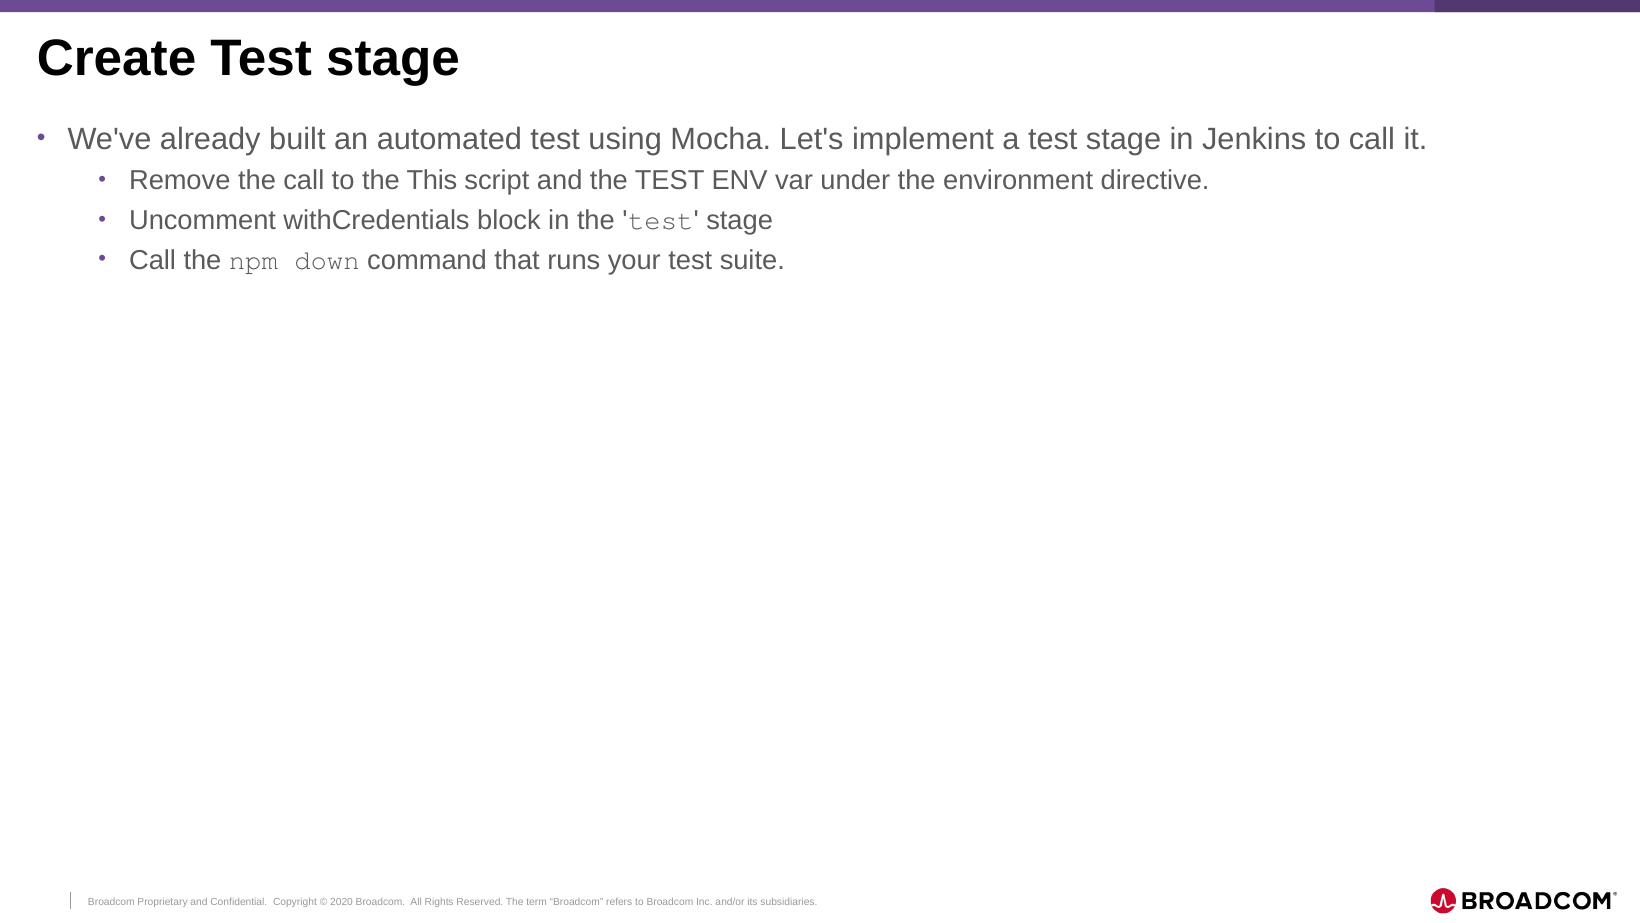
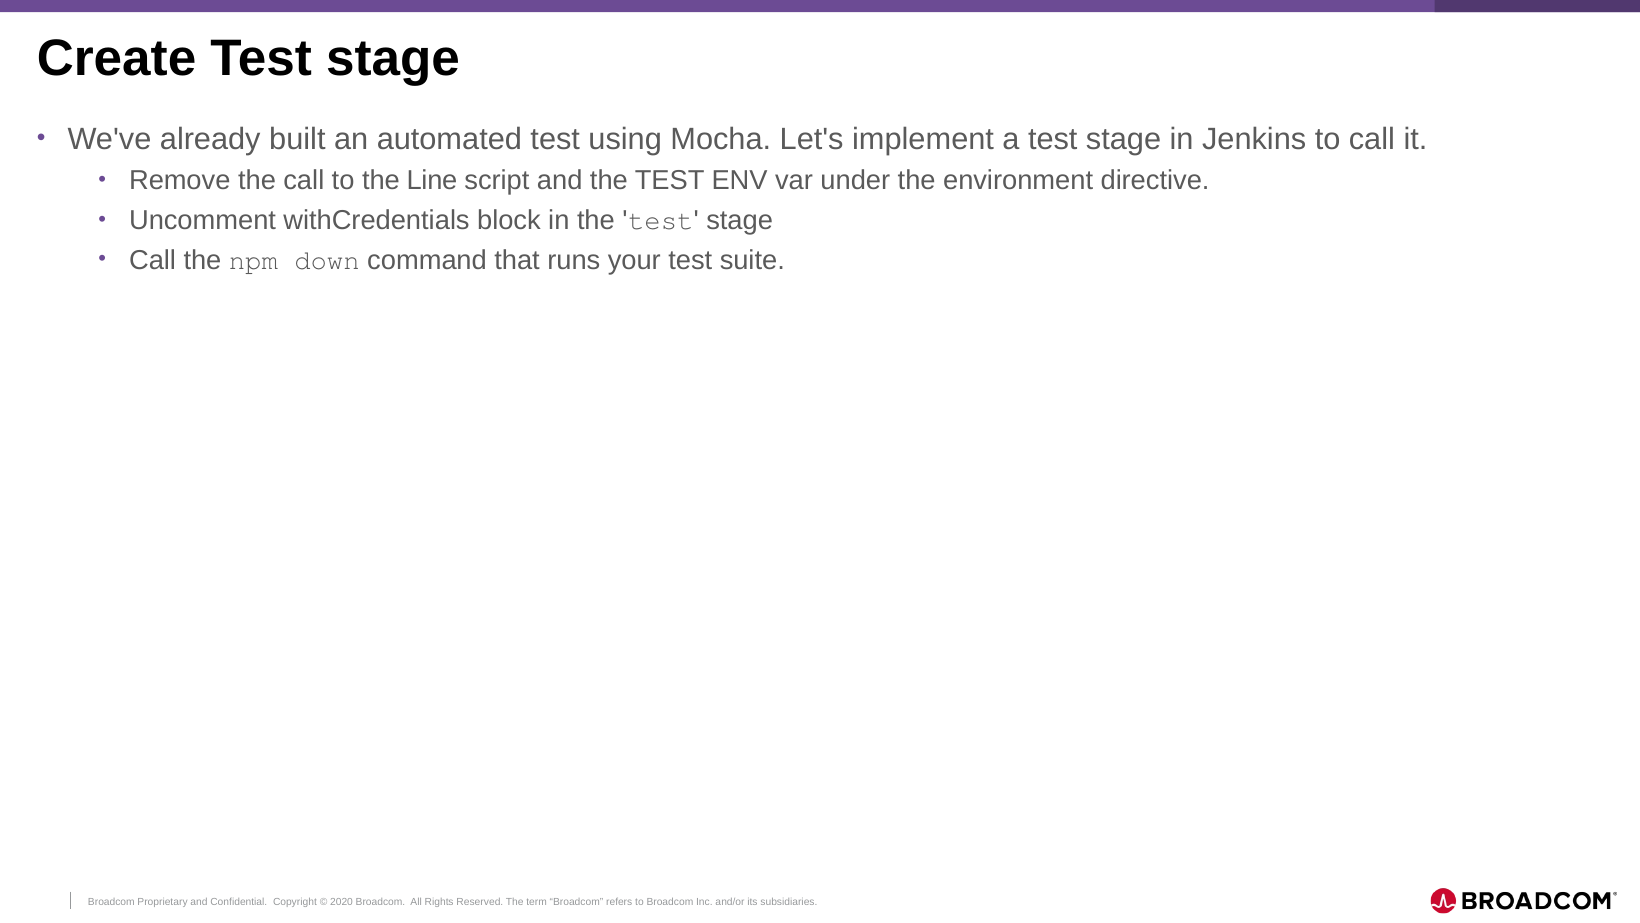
This: This -> Line
